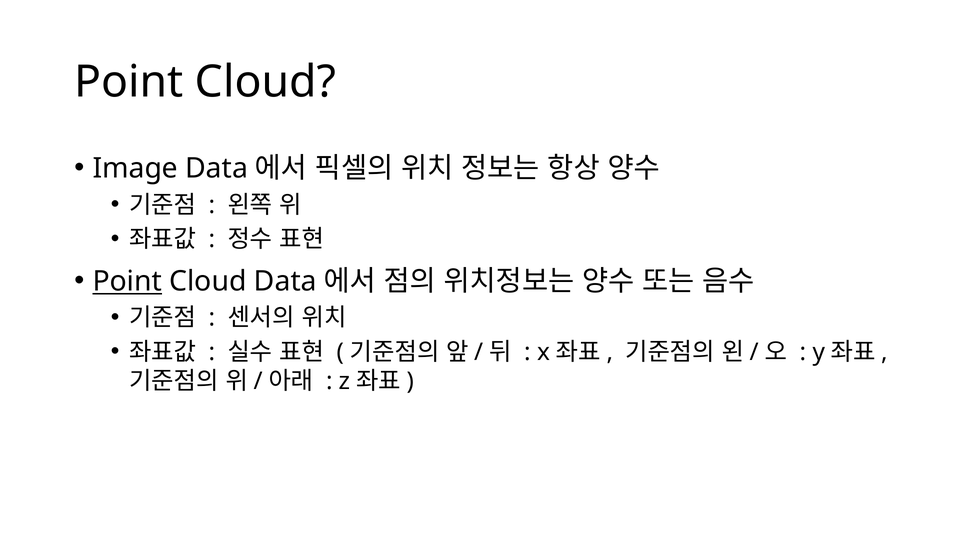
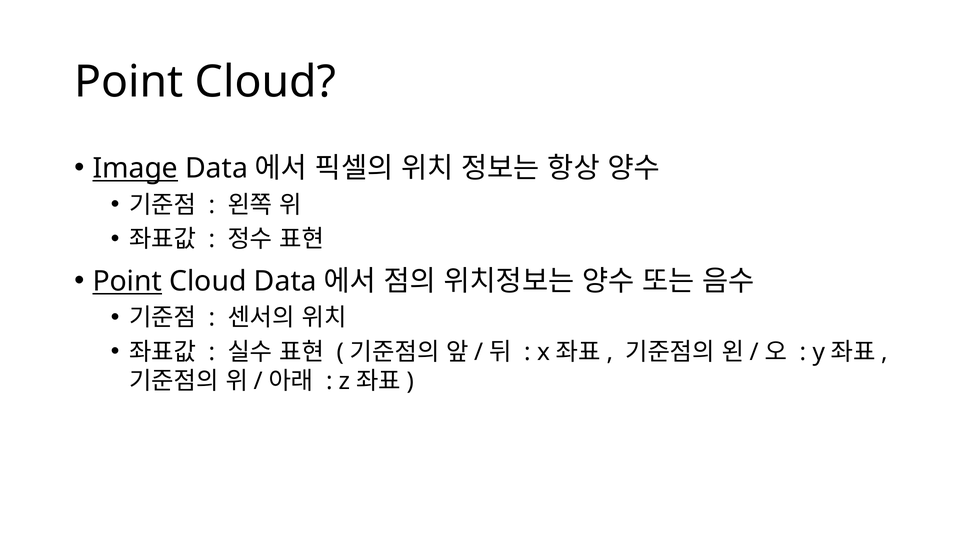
Image underline: none -> present
